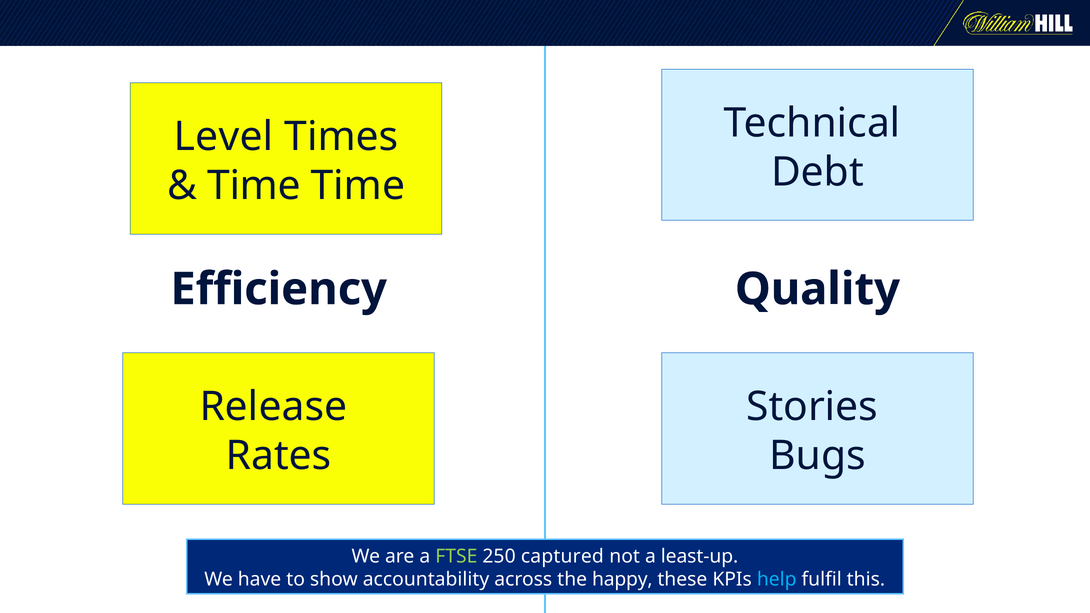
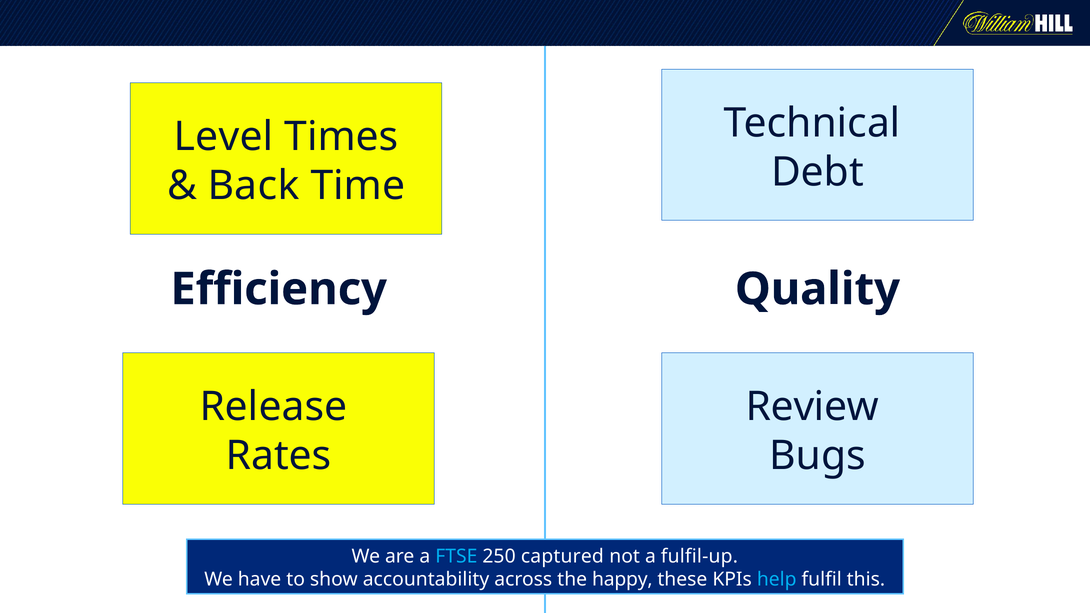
Time at (254, 186): Time -> Back
Stories: Stories -> Review
FTSE colour: light green -> light blue
least-up: least-up -> fulfil-up
